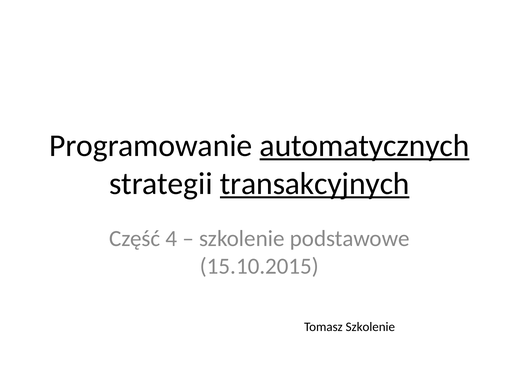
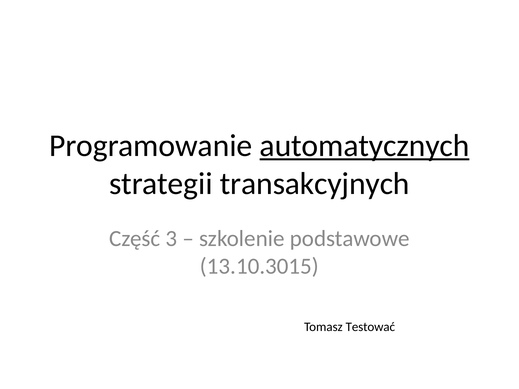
transakcyjnych underline: present -> none
4: 4 -> 3
15.10.2015: 15.10.2015 -> 13.10.3015
Tomasz Szkolenie: Szkolenie -> Testować
